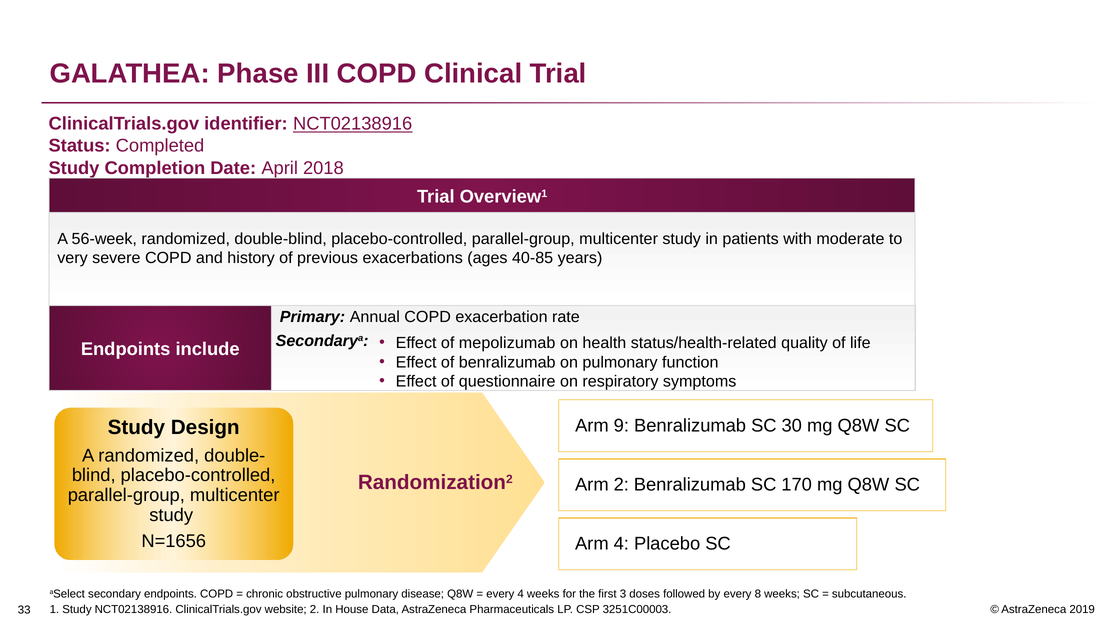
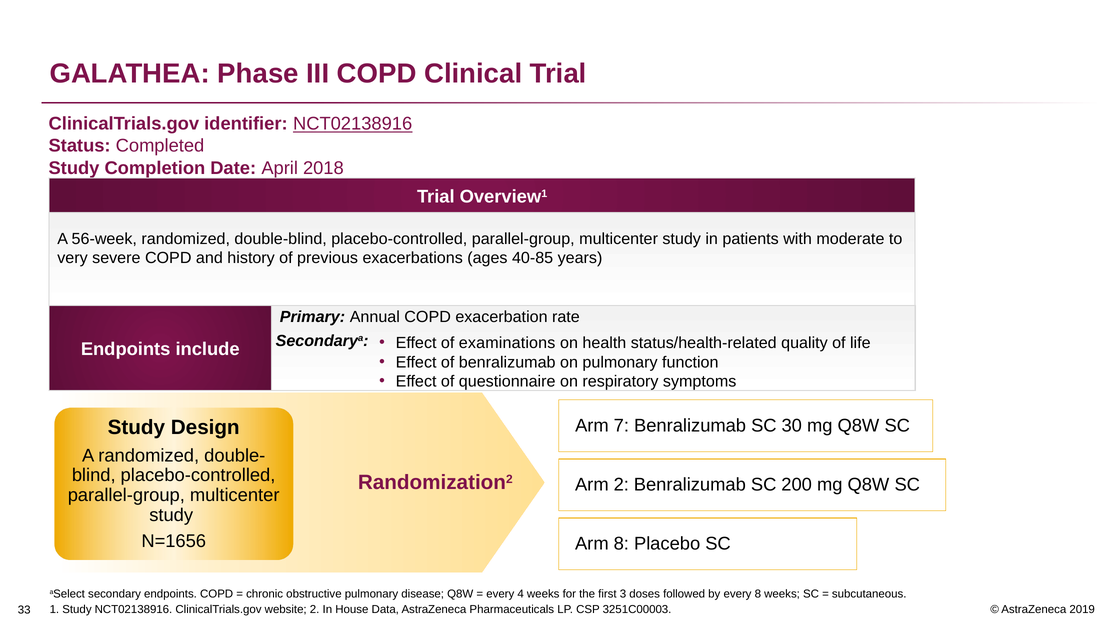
mepolizumab: mepolizumab -> examinations
9: 9 -> 7
170: 170 -> 200
Arm 4: 4 -> 8
